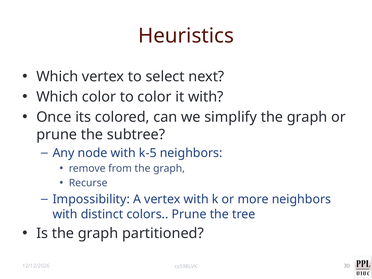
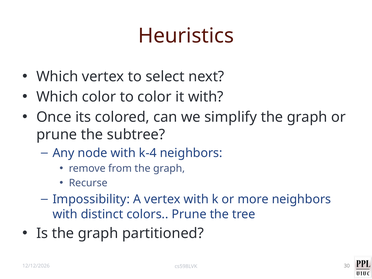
k-5: k-5 -> k-4
